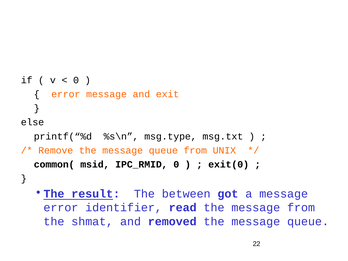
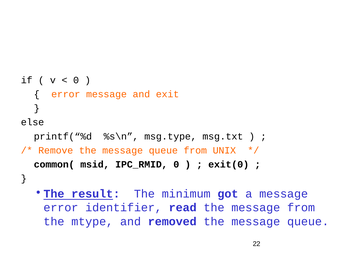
between: between -> minimum
shmat: shmat -> mtype
